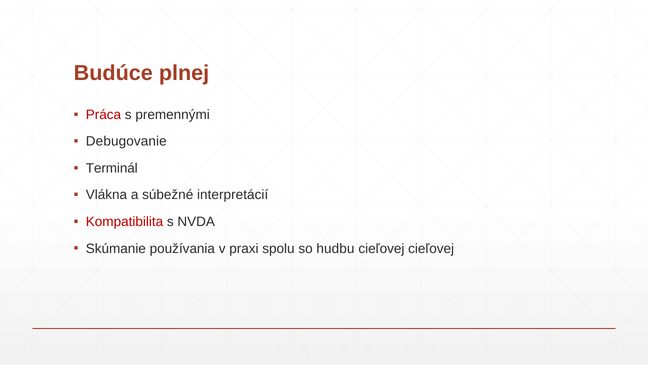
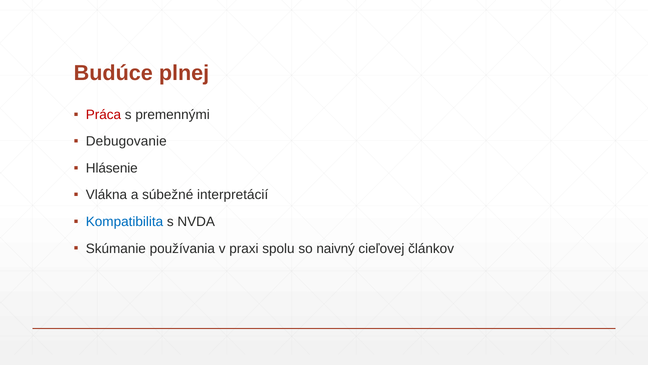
Terminál: Terminál -> Hlásenie
Kompatibilita colour: red -> blue
hudbu: hudbu -> naivný
cieľovej cieľovej: cieľovej -> článkov
